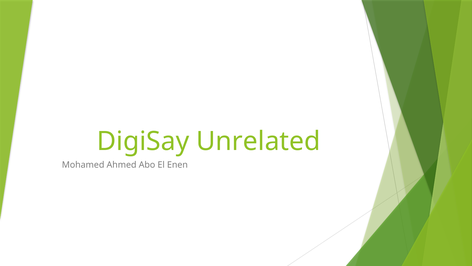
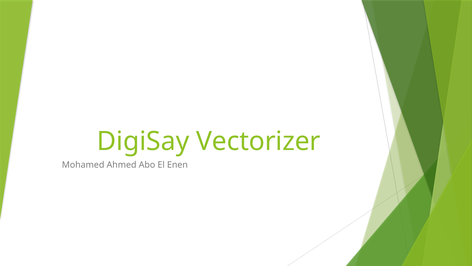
Unrelated: Unrelated -> Vectorizer
